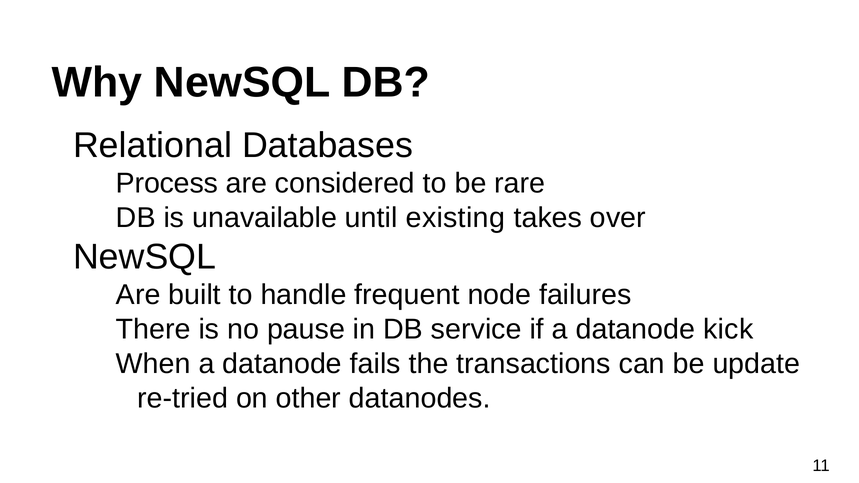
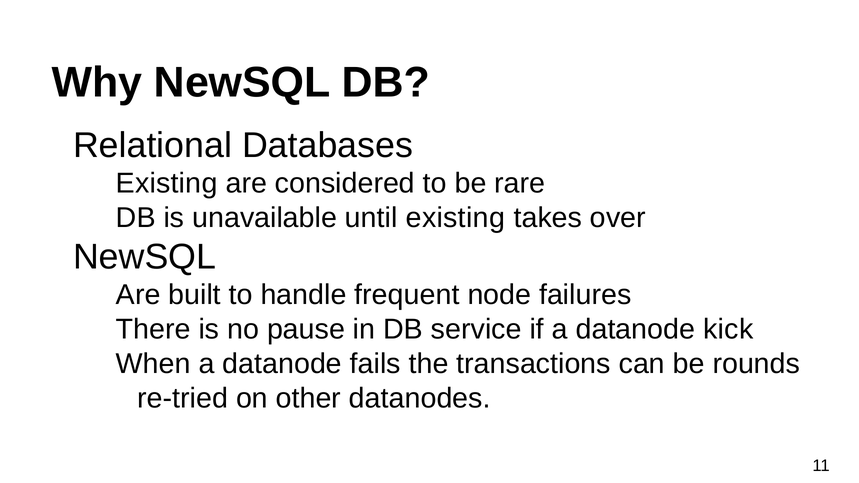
Process at (167, 183): Process -> Existing
update: update -> rounds
